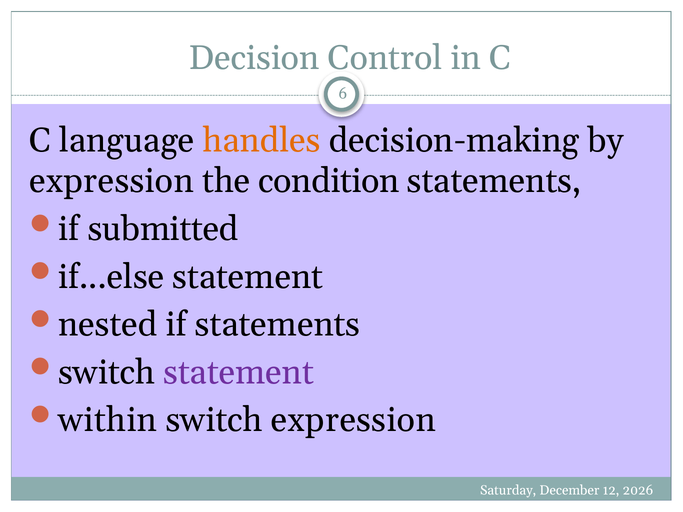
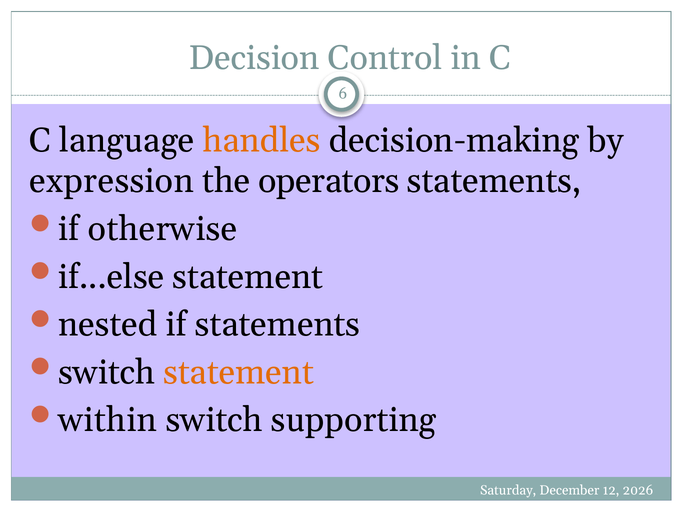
condition: condition -> operators
submitted: submitted -> otherwise
statement at (239, 373) colour: purple -> orange
switch expression: expression -> supporting
